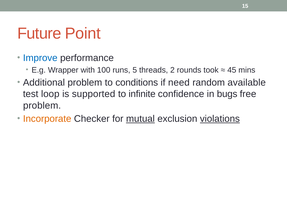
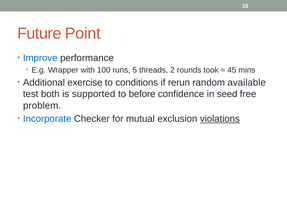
Additional problem: problem -> exercise
need: need -> rerun
loop: loop -> both
infinite: infinite -> before
bugs: bugs -> seed
Incorporate colour: orange -> blue
mutual underline: present -> none
